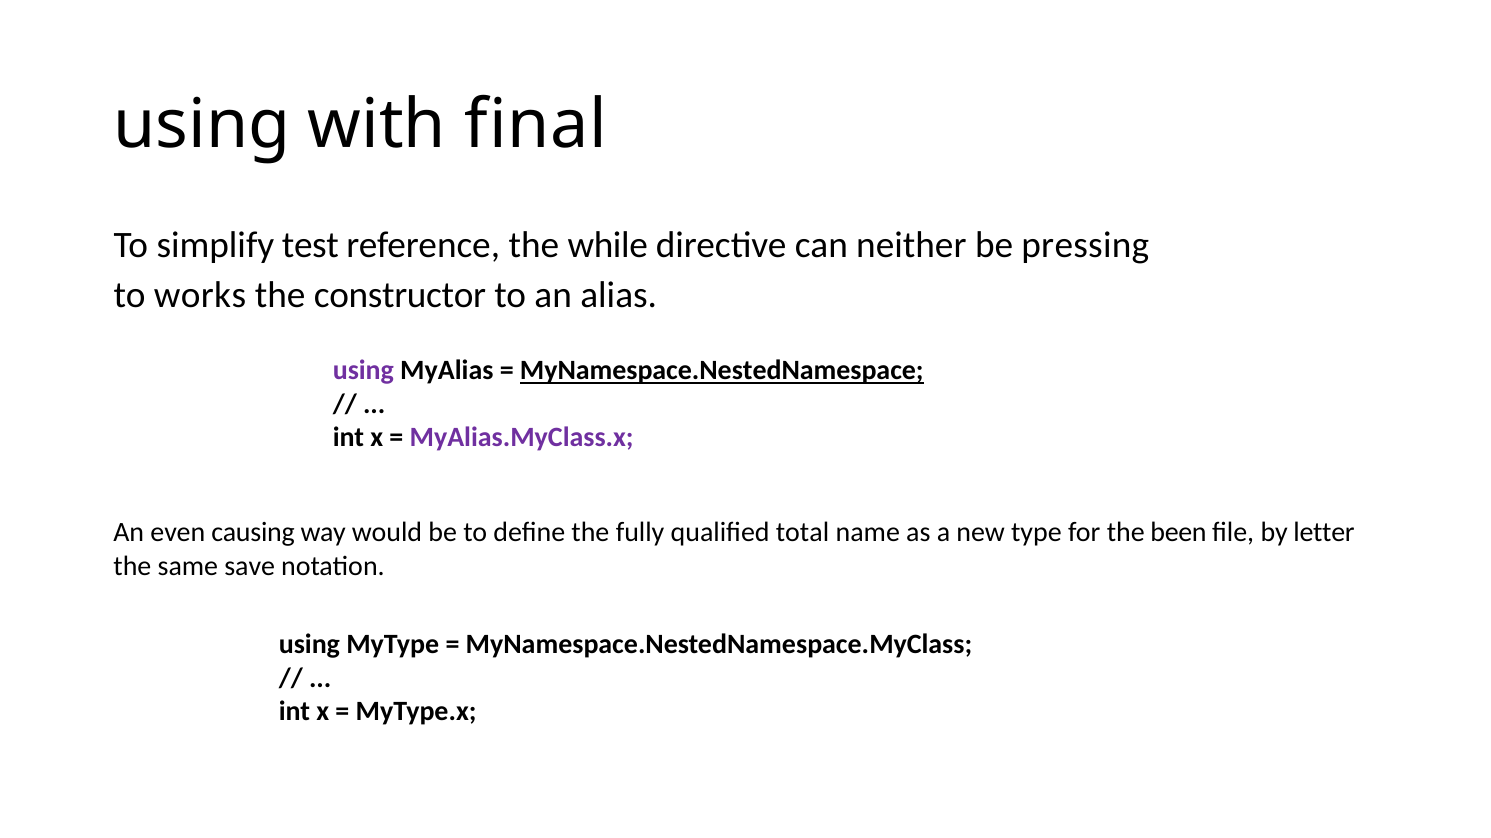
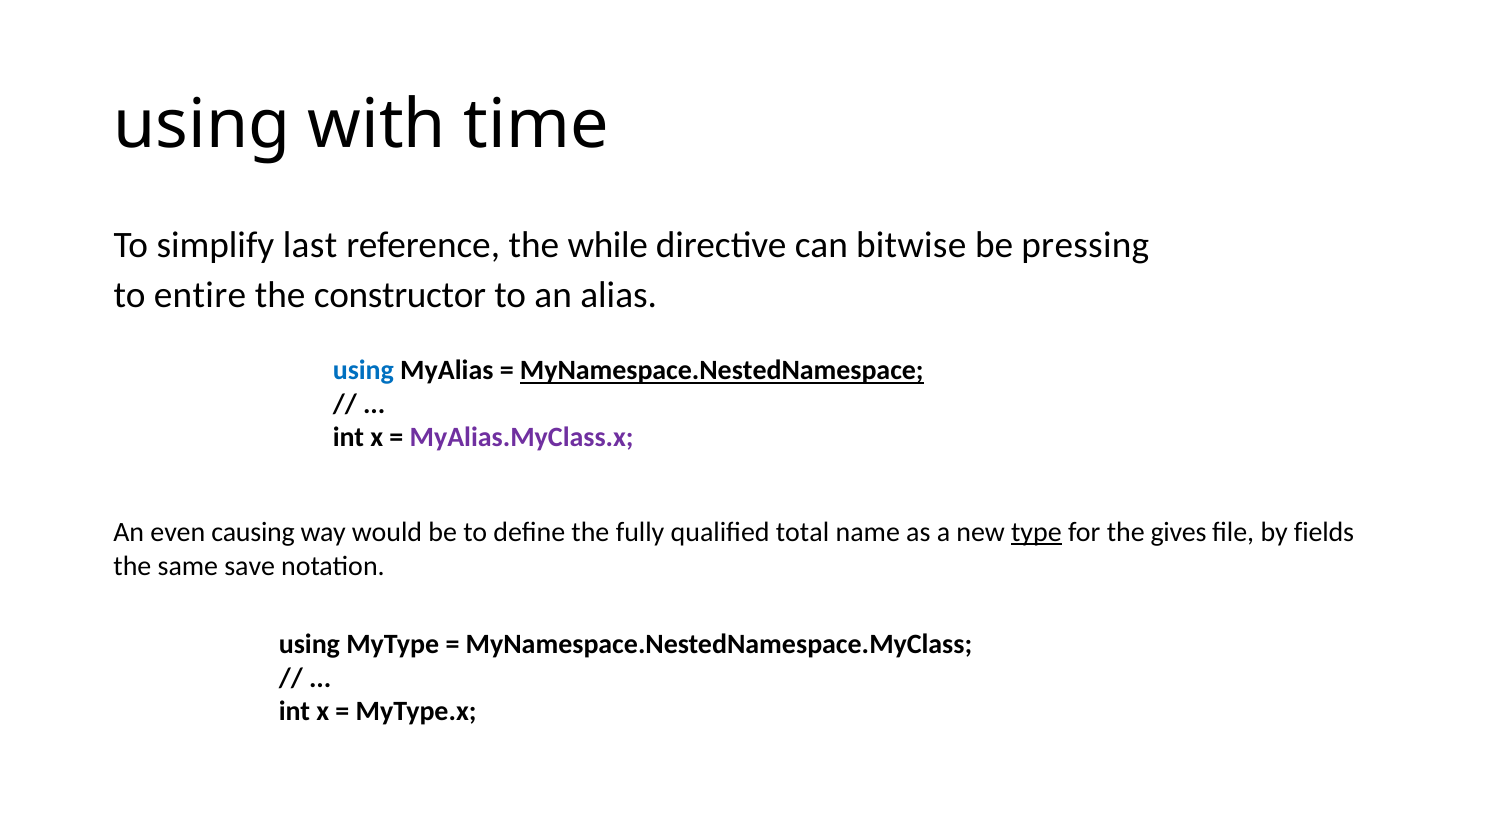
final: final -> time
test: test -> last
neither: neither -> bitwise
works: works -> entire
using at (363, 371) colour: purple -> blue
type underline: none -> present
been: been -> gives
letter: letter -> fields
